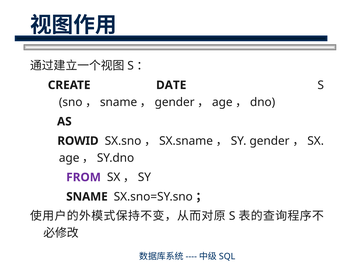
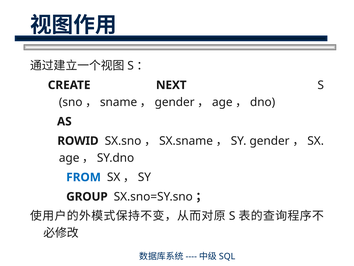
DATE: DATE -> NEXT
FROM colour: purple -> blue
SNAME at (87, 196): SNAME -> GROUP
